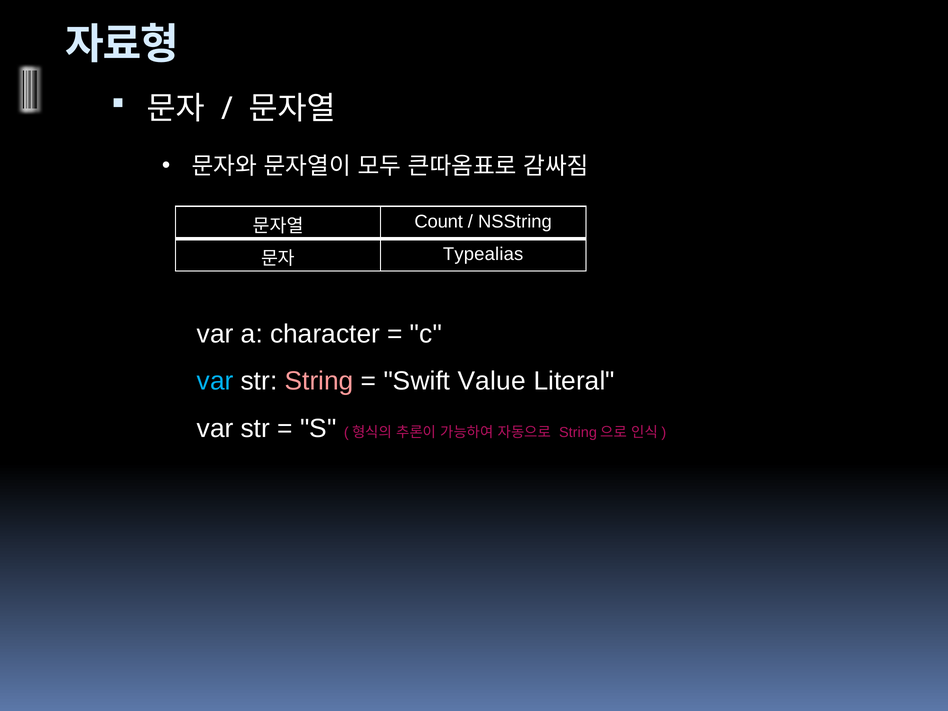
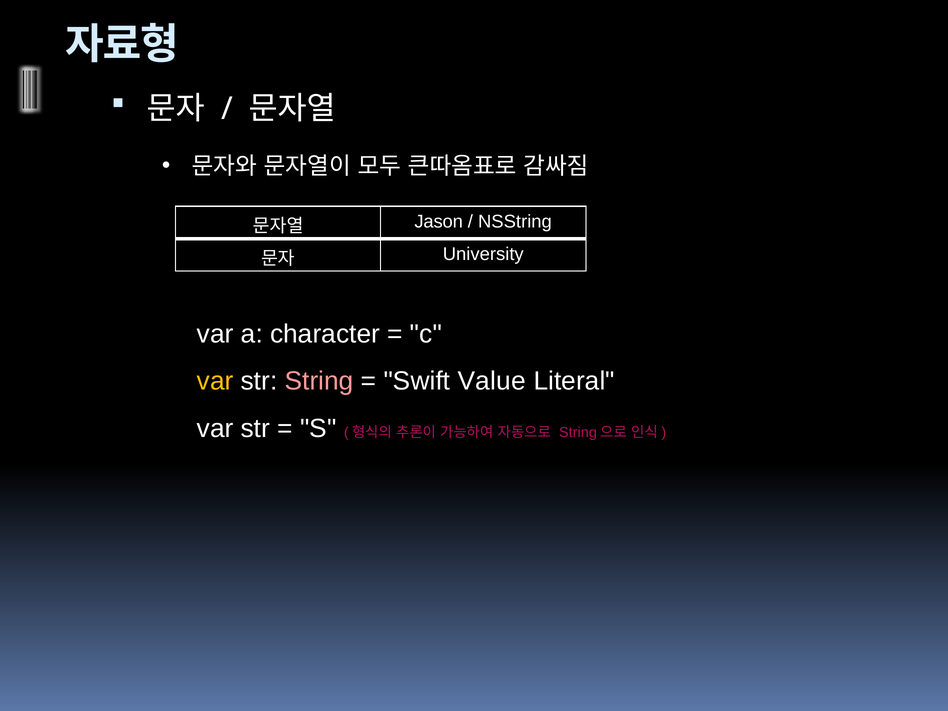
Count: Count -> Jason
Typealias: Typealias -> University
var at (215, 381) colour: light blue -> yellow
